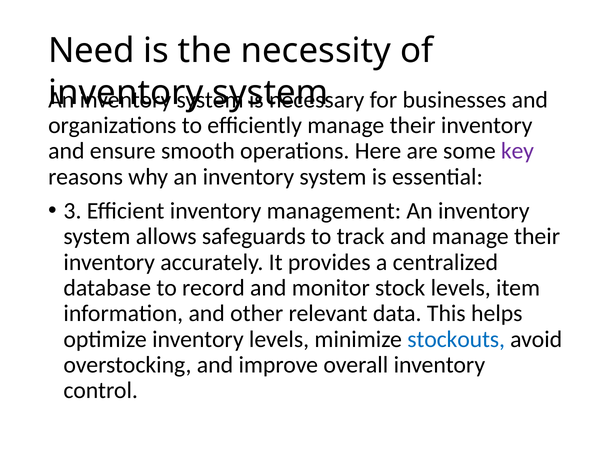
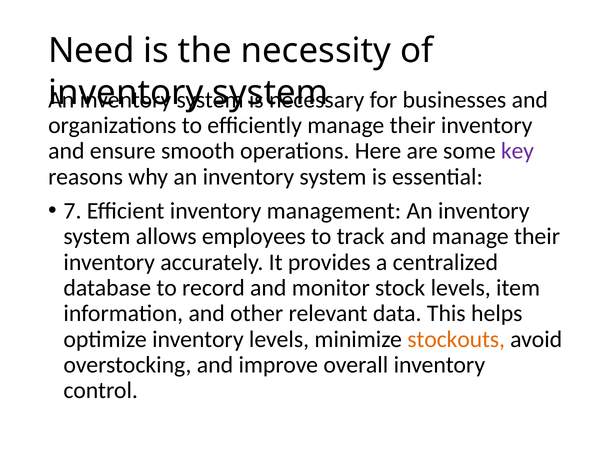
3: 3 -> 7
safeguards: safeguards -> employees
stockouts colour: blue -> orange
